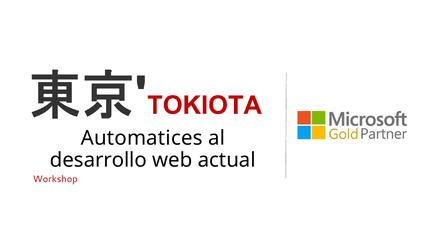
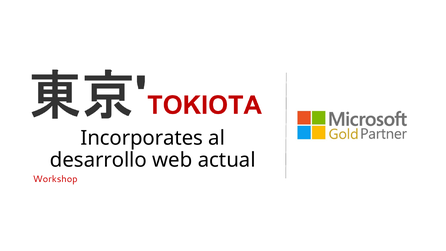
Automatices: Automatices -> Incorporates
